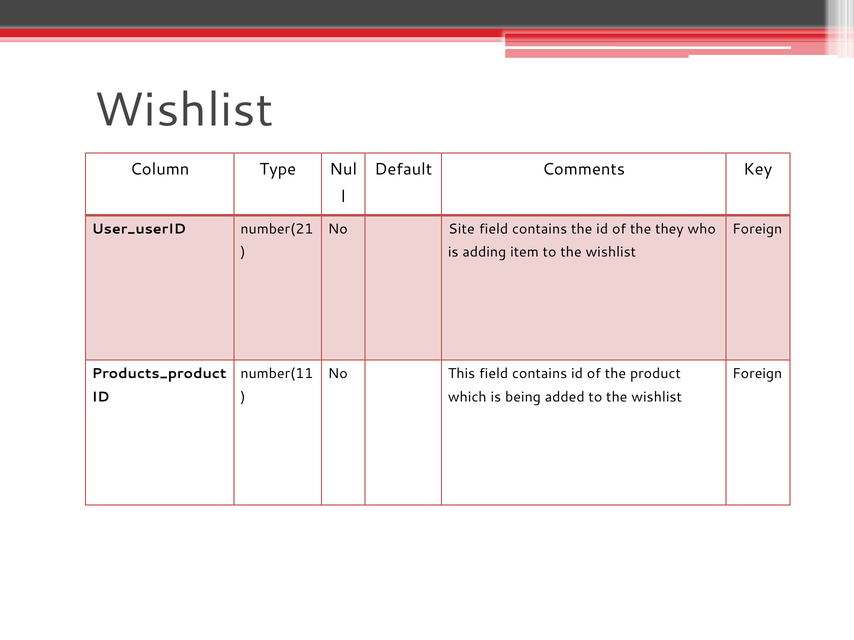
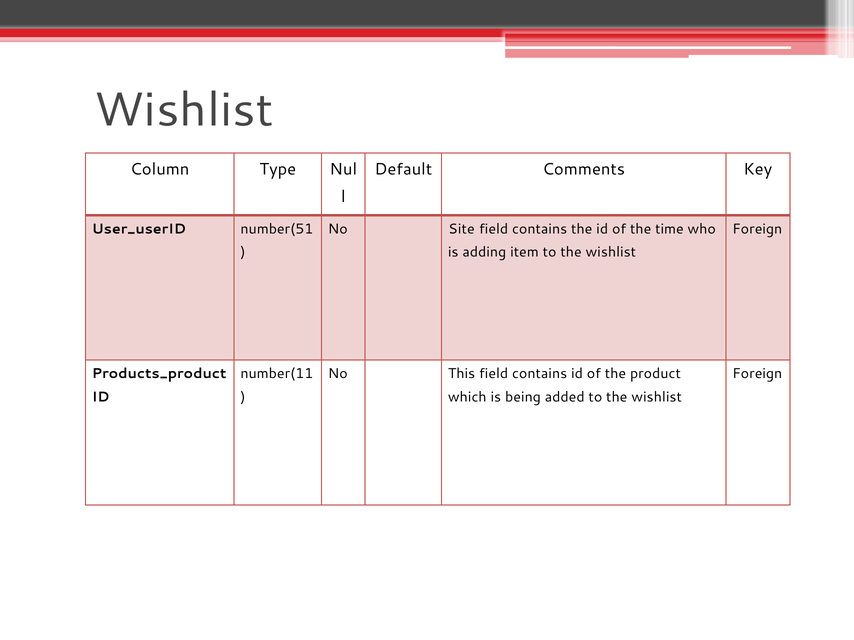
number(21: number(21 -> number(51
they: they -> time
